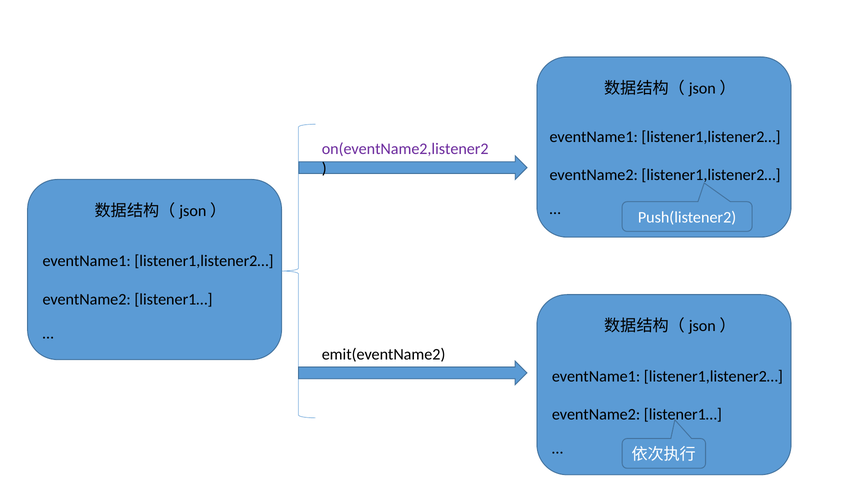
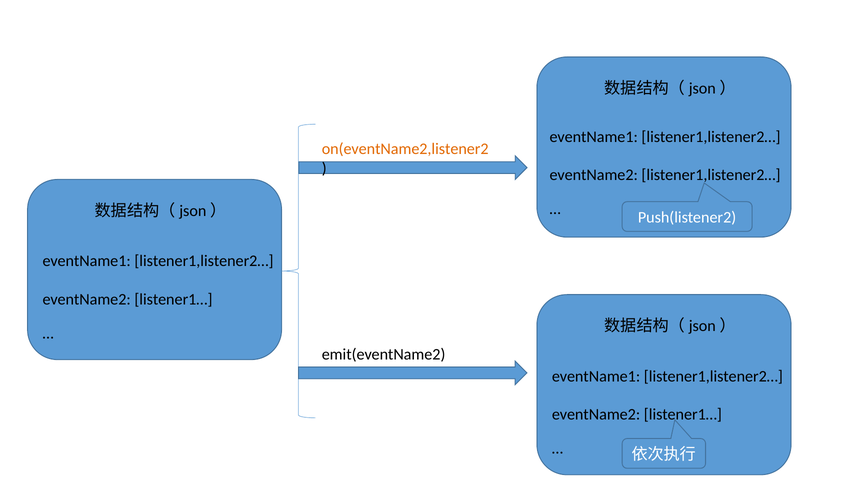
on(eventName2,listener2 colour: purple -> orange
